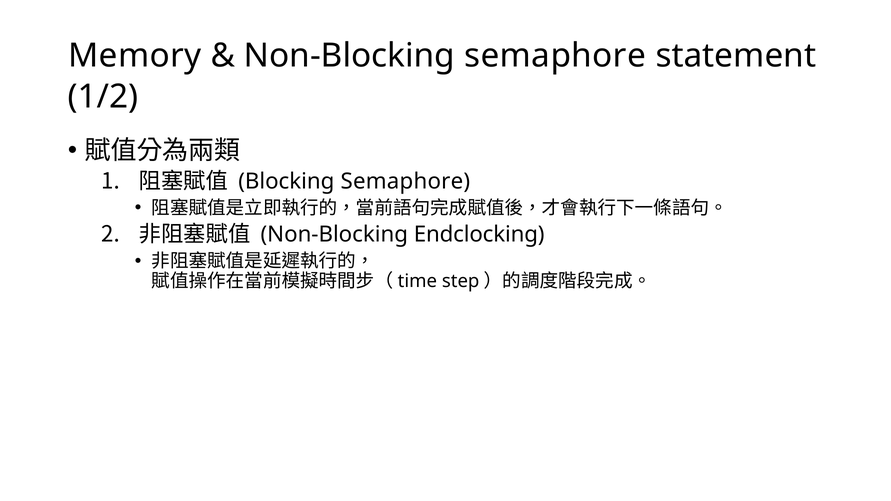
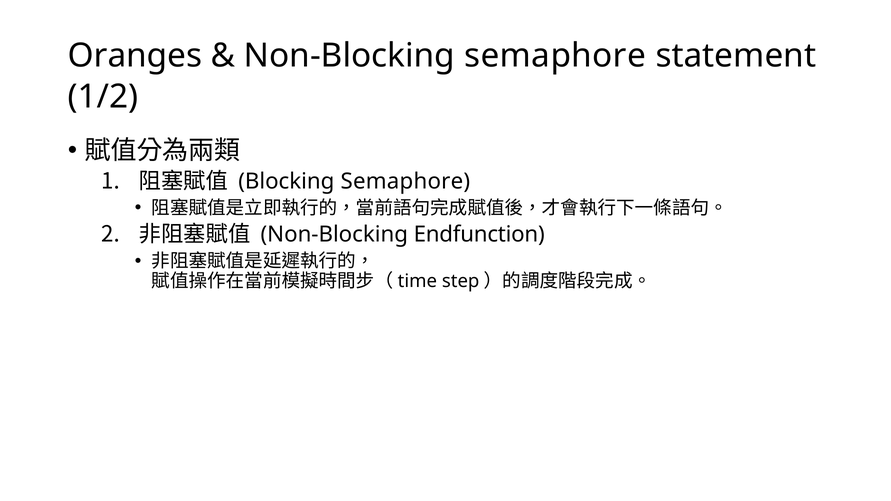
Memory: Memory -> Oranges
Endclocking: Endclocking -> Endfunction
